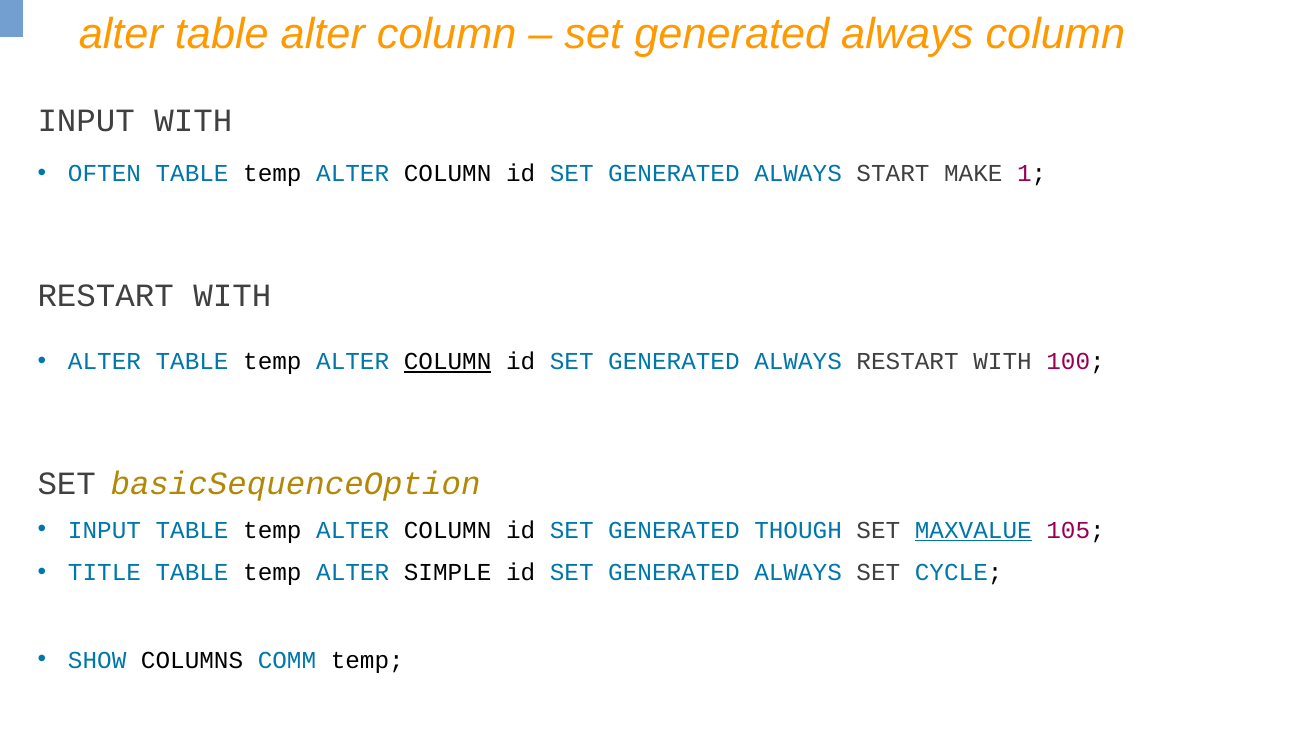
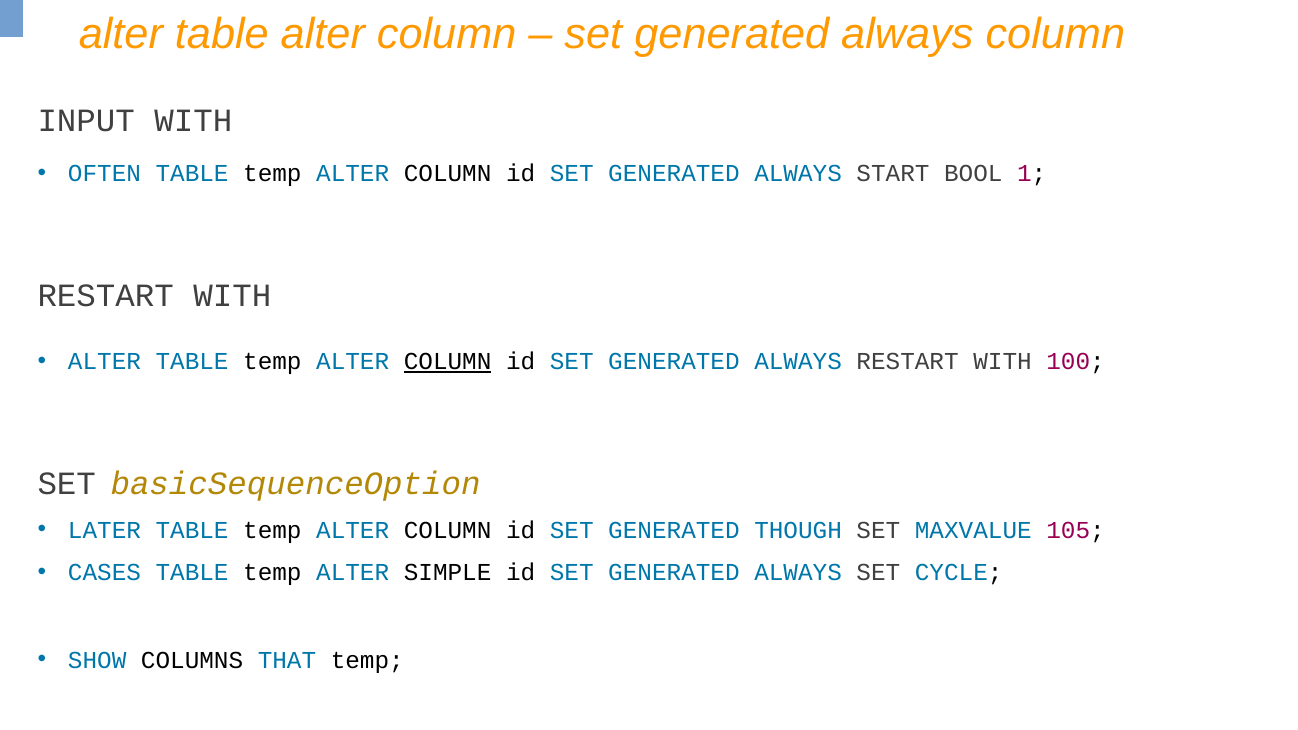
MAKE: MAKE -> BOOL
INPUT at (104, 530): INPUT -> LATER
MAXVALUE underline: present -> none
TITLE: TITLE -> CASES
COMM: COMM -> THAT
